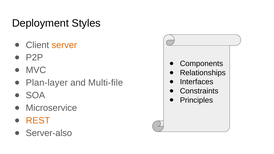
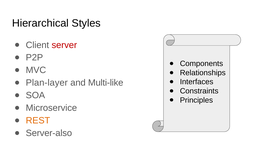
Deployment: Deployment -> Hierarchical
server colour: orange -> red
Multi-file: Multi-file -> Multi-like
